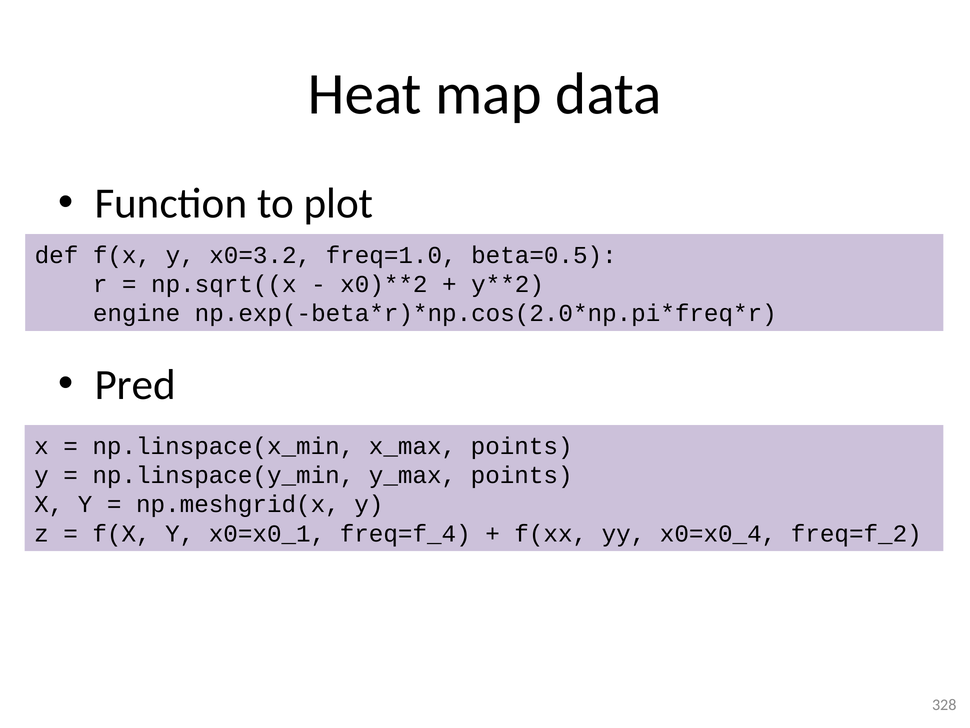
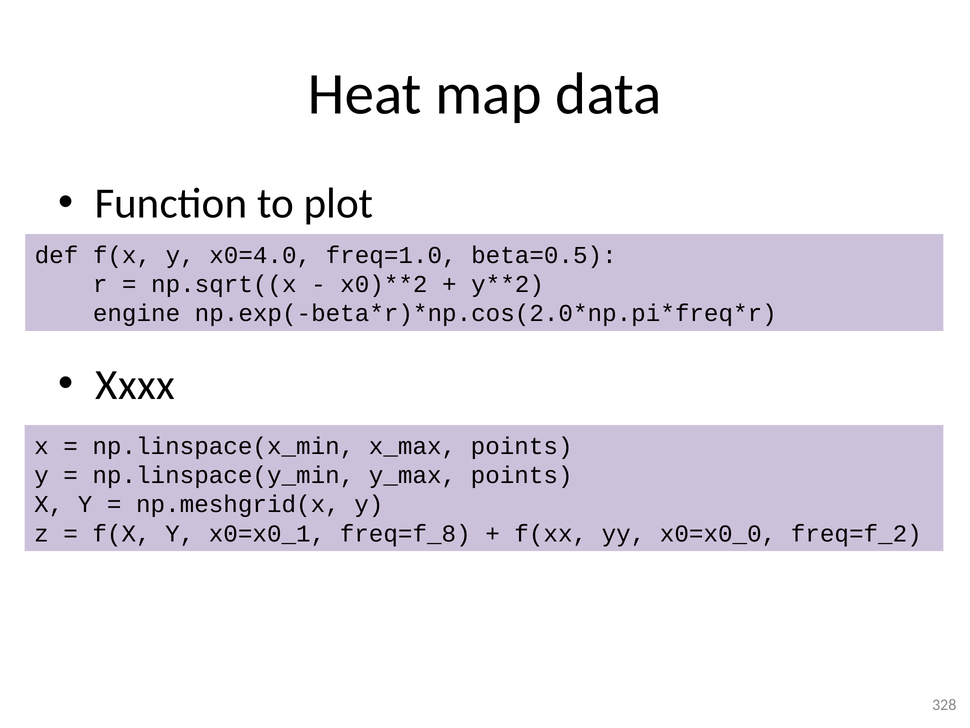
x0=3.2: x0=3.2 -> x0=4.0
Pred: Pred -> Xxxx
freq=f_4: freq=f_4 -> freq=f_8
x0=x0_4: x0=x0_4 -> x0=x0_0
